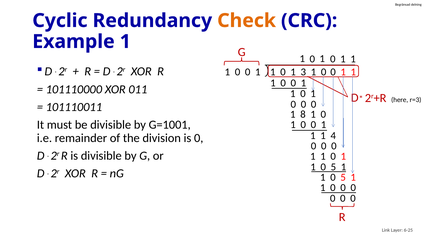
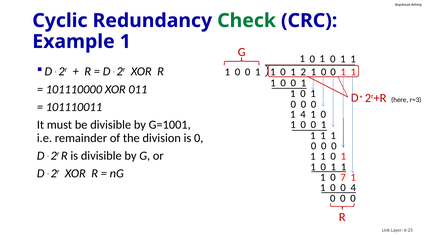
Check colour: orange -> green
3: 3 -> 2
1 8: 8 -> 4
4 at (333, 136): 4 -> 1
5 at (333, 167): 5 -> 1
5 at (343, 178): 5 -> 7
0 at (353, 188): 0 -> 4
